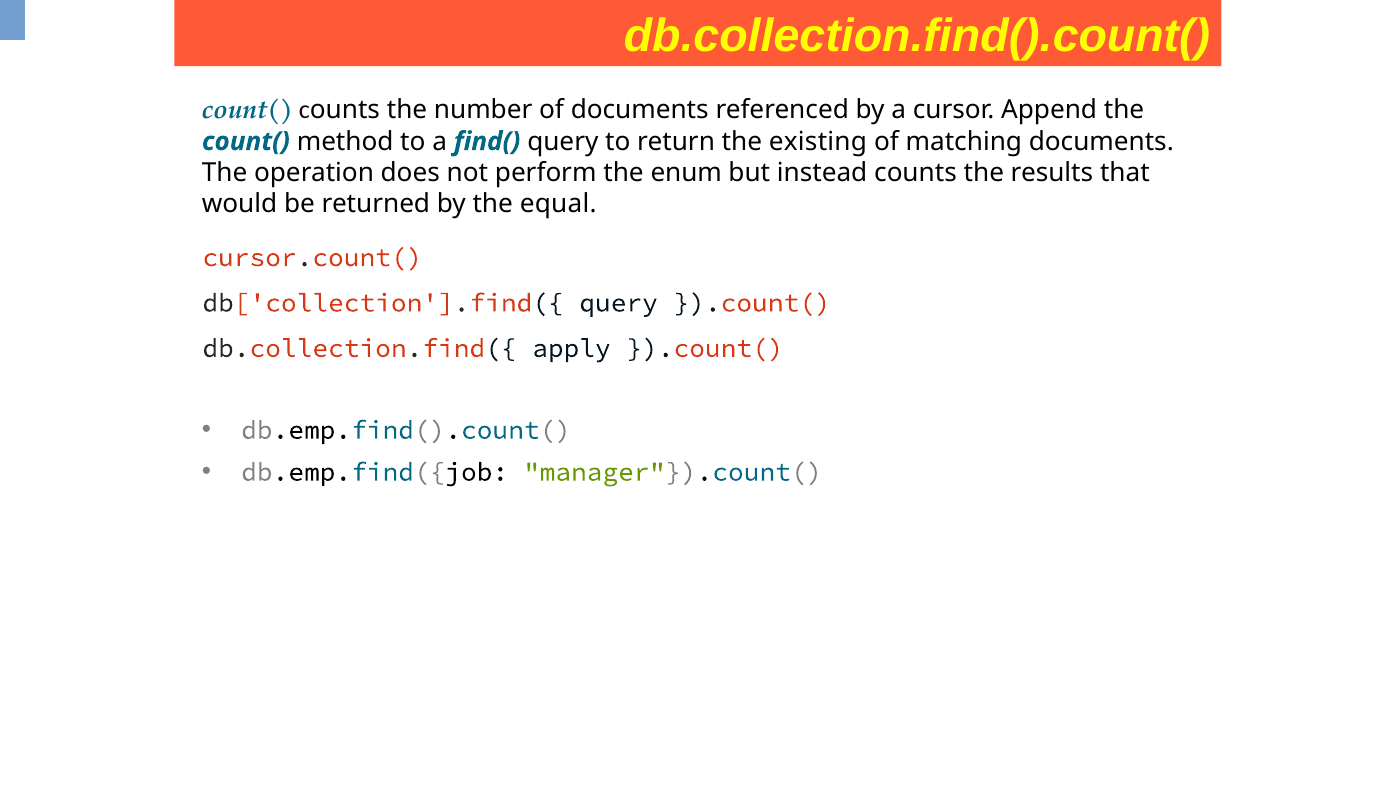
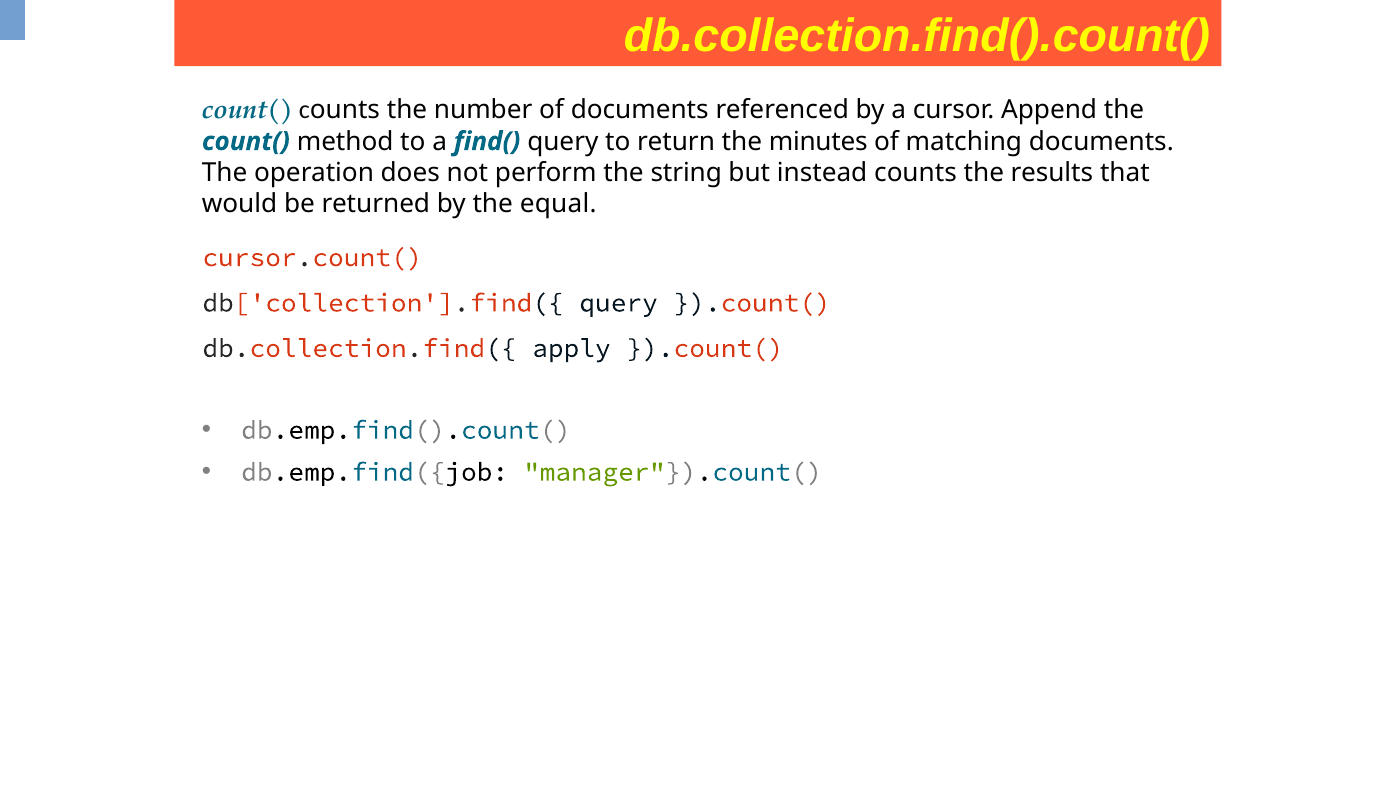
existing: existing -> minutes
enum: enum -> string
